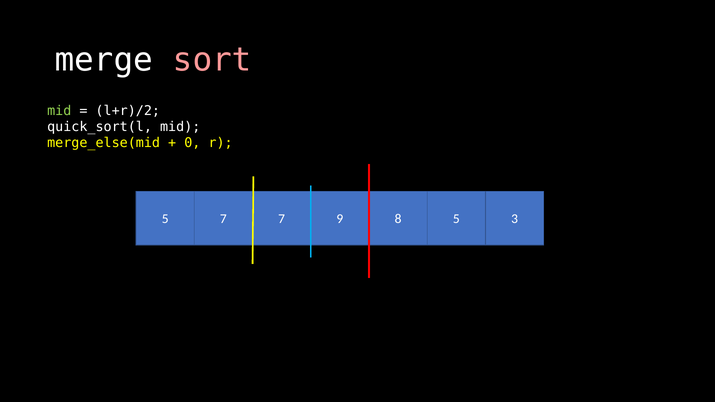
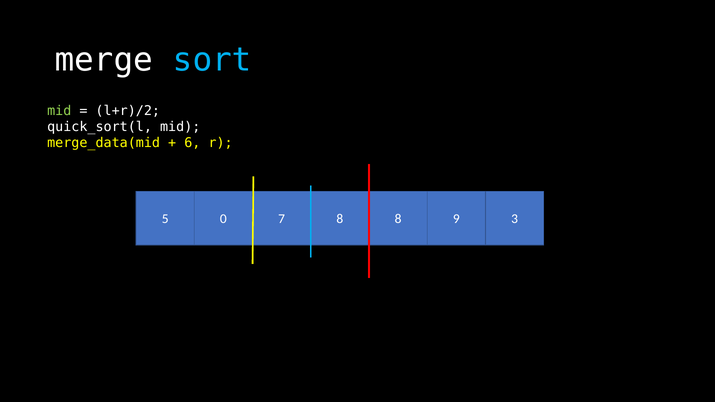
sort colour: pink -> light blue
merge_else(mid: merge_else(mid -> merge_data(mid
0: 0 -> 6
5 7: 7 -> 0
7 9: 9 -> 8
8 5: 5 -> 9
